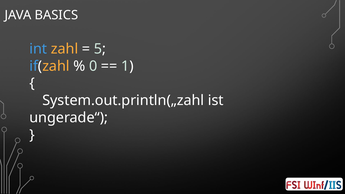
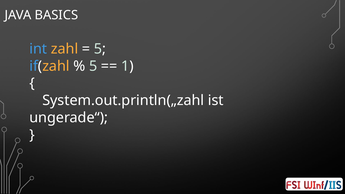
0 at (93, 66): 0 -> 5
